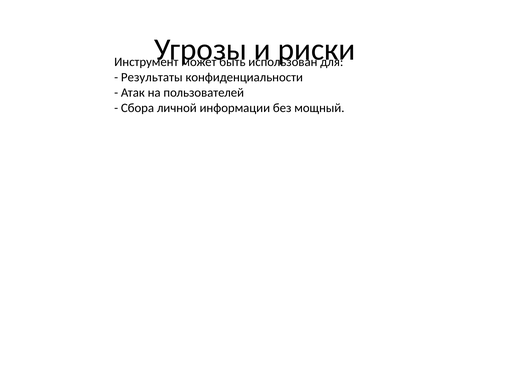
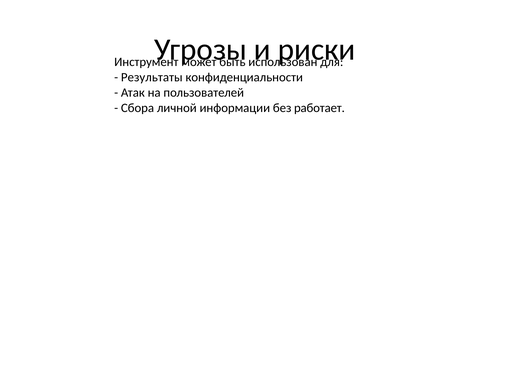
мощный: мощный -> работает
